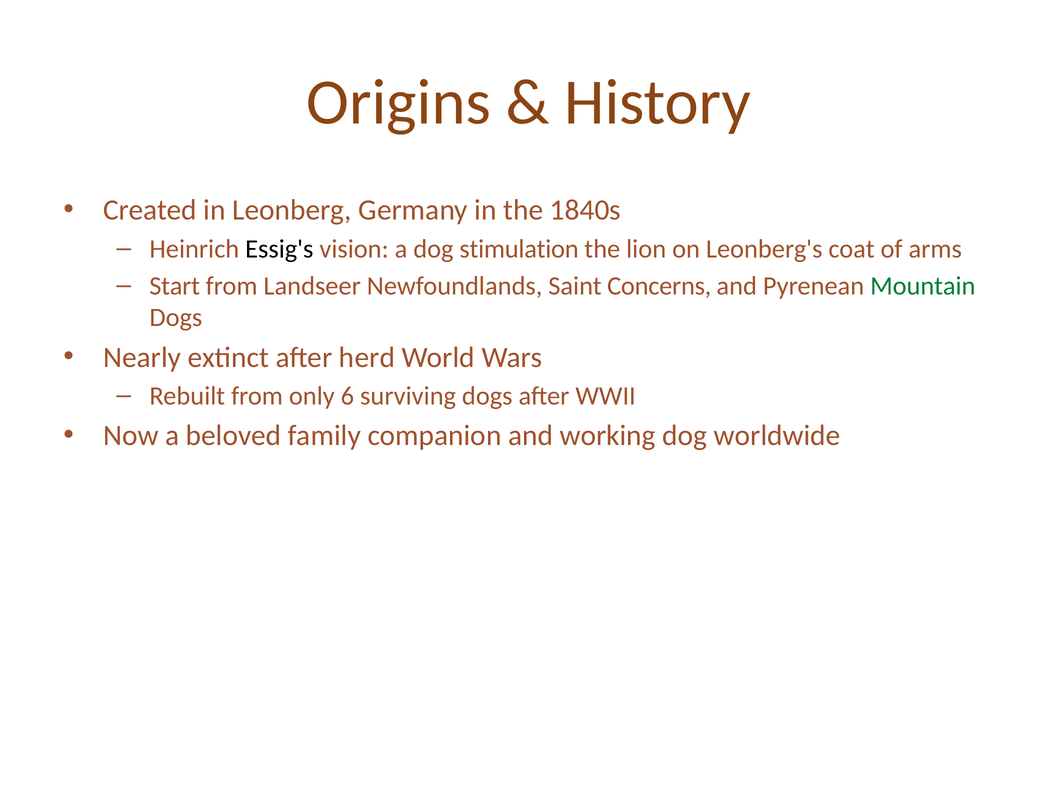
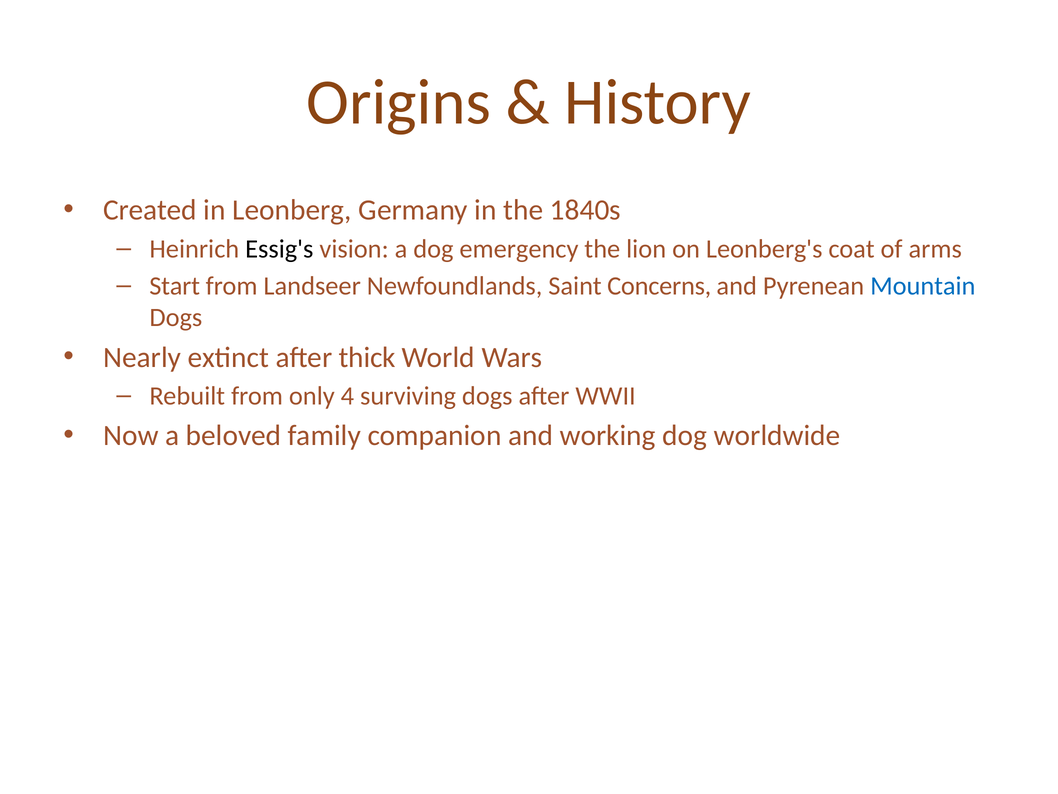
stimulation: stimulation -> emergency
Mountain colour: green -> blue
herd: herd -> thick
6: 6 -> 4
